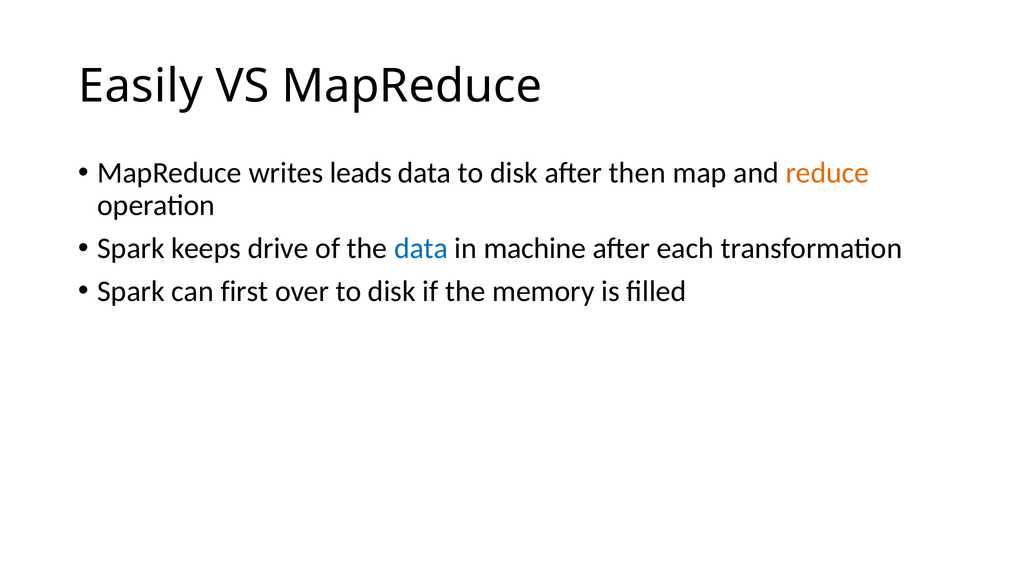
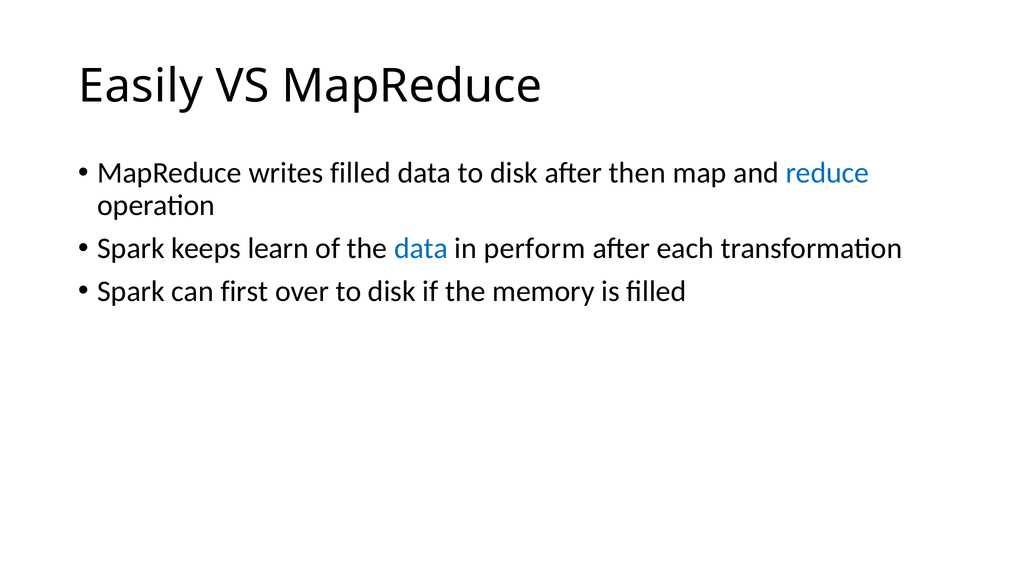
writes leads: leads -> filled
reduce colour: orange -> blue
drive: drive -> learn
machine: machine -> perform
